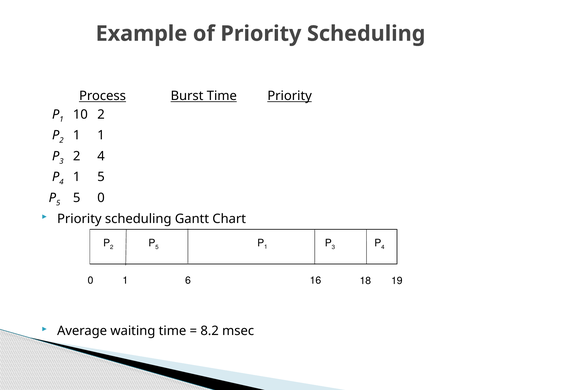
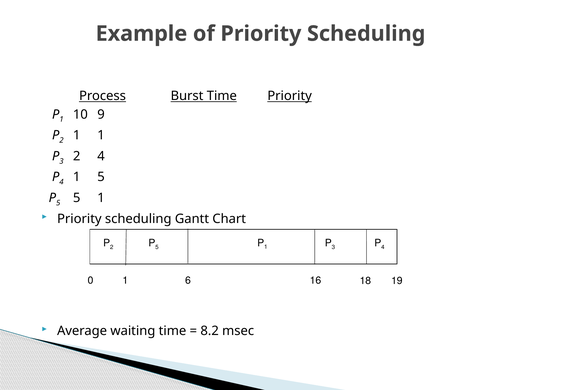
10 2: 2 -> 9
5 5 0: 0 -> 1
